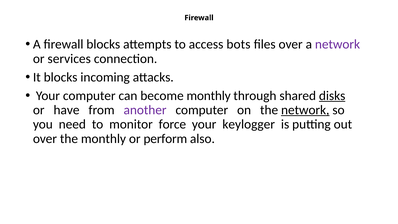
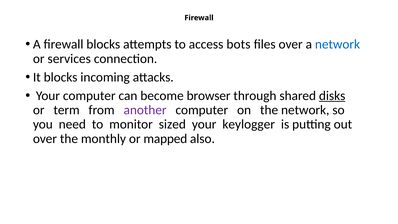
network at (338, 44) colour: purple -> blue
become monthly: monthly -> browser
have: have -> term
network at (305, 110) underline: present -> none
force: force -> sized
perform: perform -> mapped
